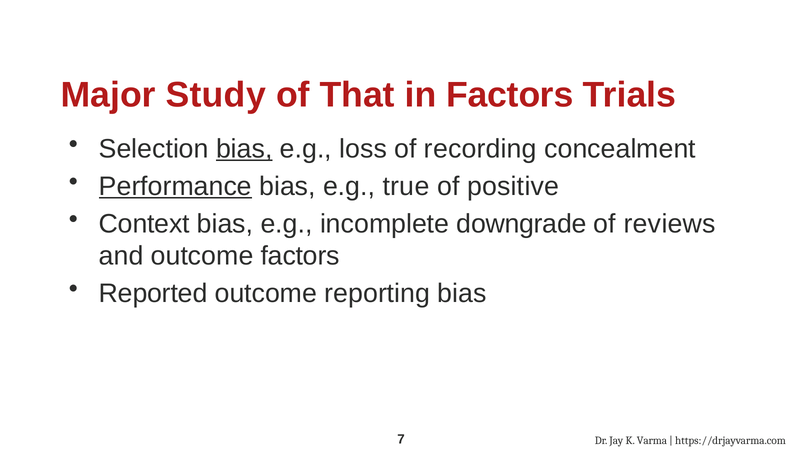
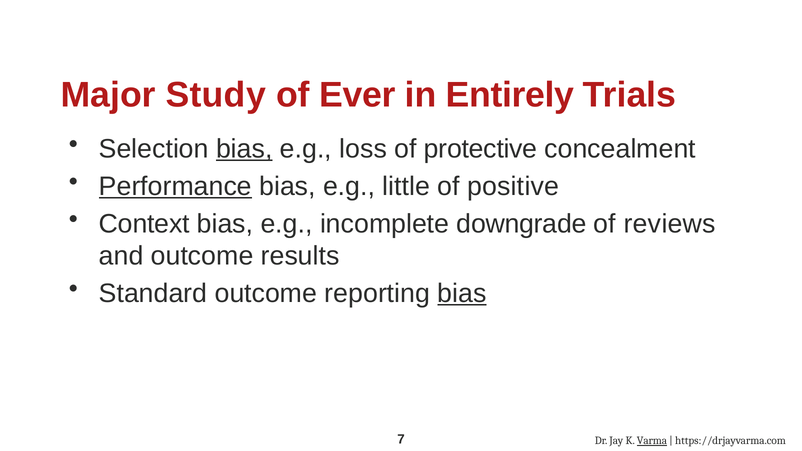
That: That -> Ever
in Factors: Factors -> Entirely
recording: recording -> protective
true: true -> little
outcome factors: factors -> results
Reported: Reported -> Standard
bias at (462, 293) underline: none -> present
Varma underline: none -> present
